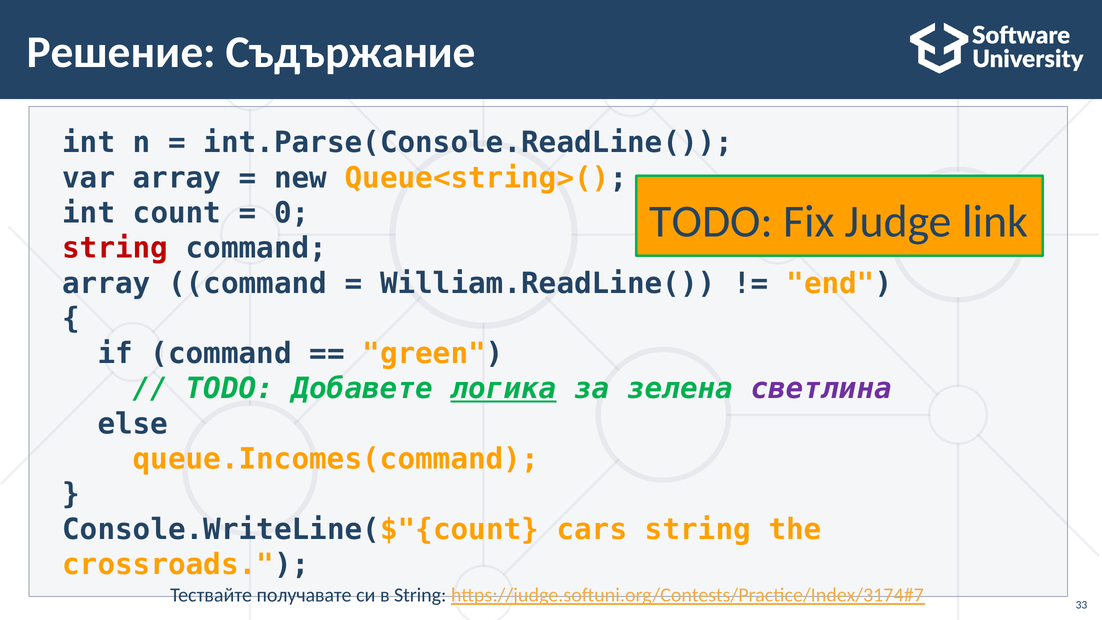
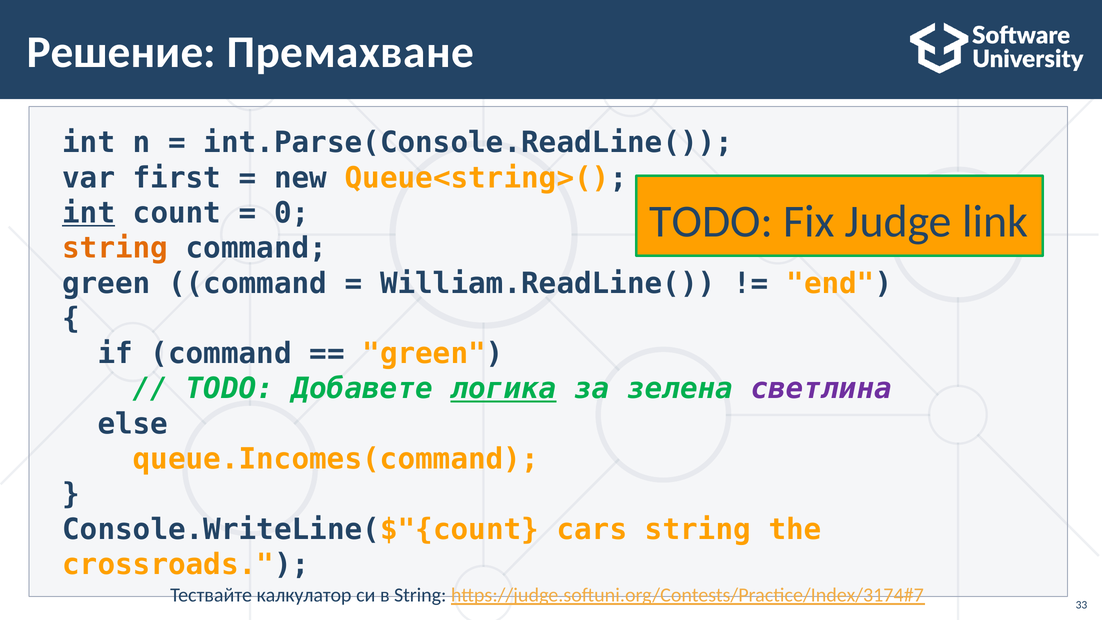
Съдържание: Съдържание -> Премахване
var array: array -> first
int at (89, 213) underline: none -> present
string at (115, 248) colour: red -> orange
array at (106, 283): array -> green
получавате: получавате -> калкулатор
